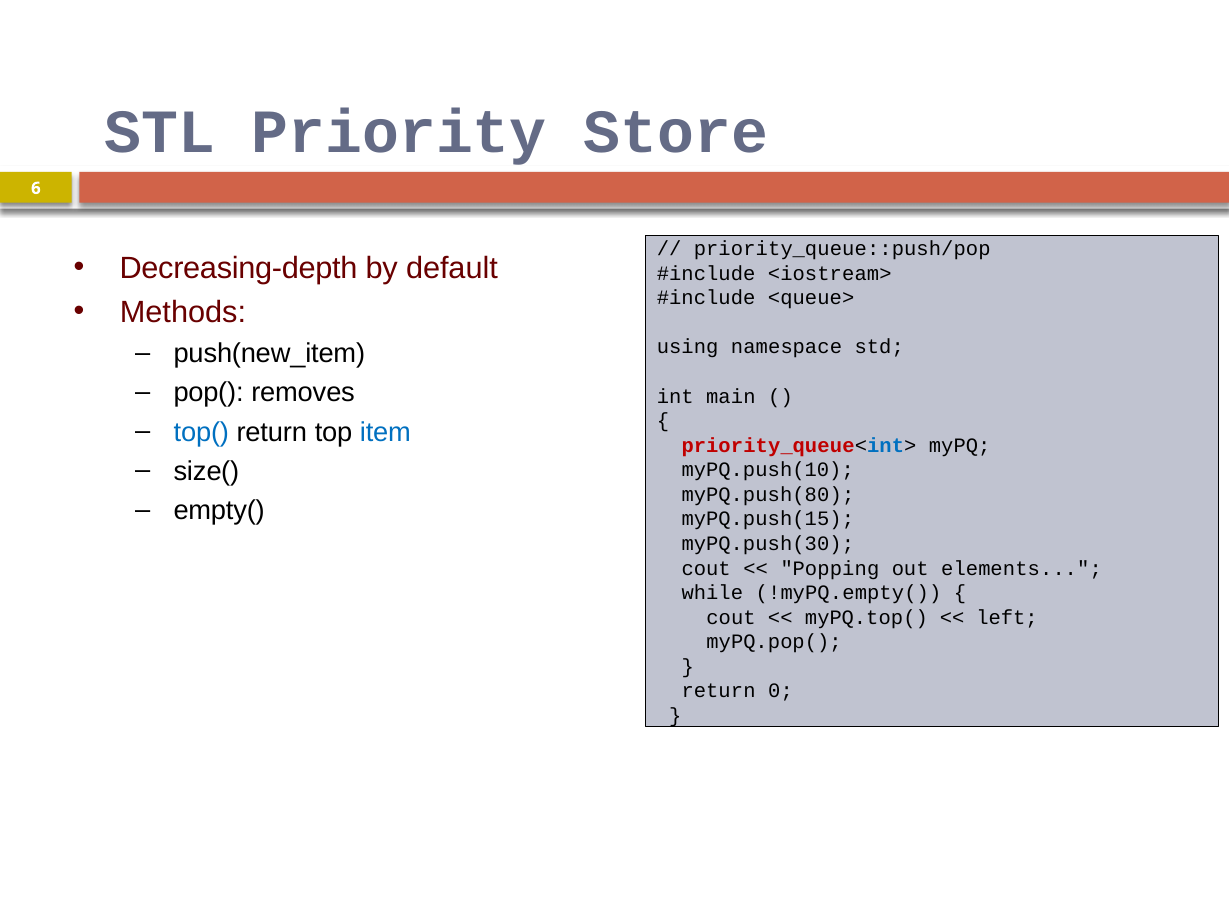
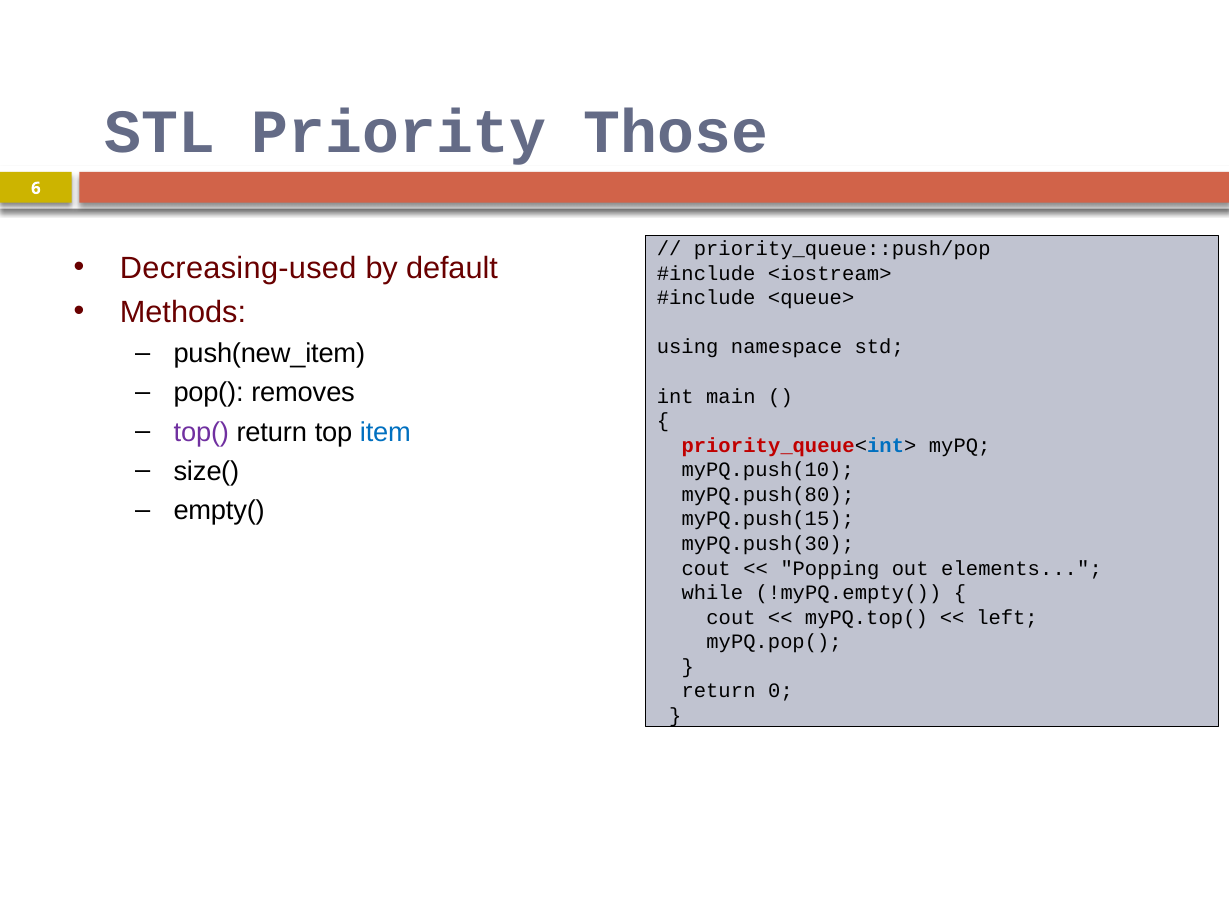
Store: Store -> Those
Decreasing-depth: Decreasing-depth -> Decreasing-used
top( colour: blue -> purple
